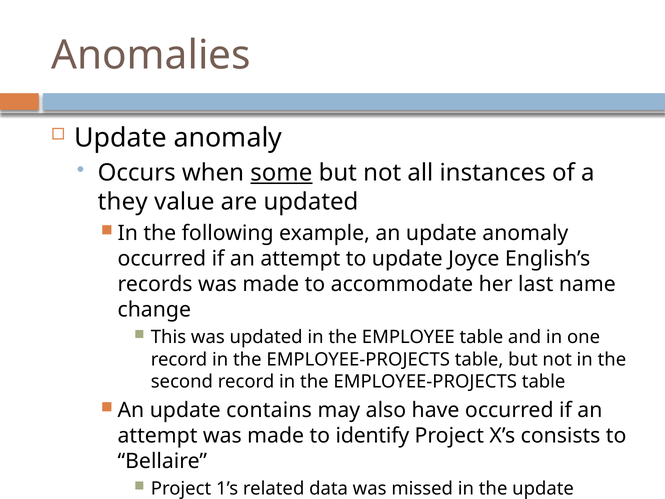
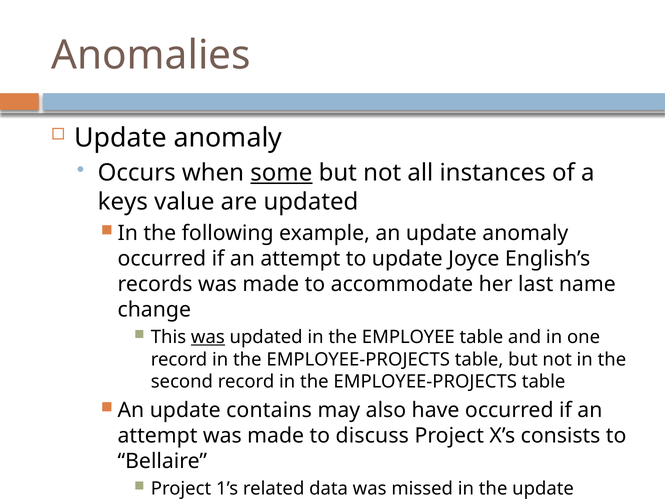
they: they -> keys
was at (208, 337) underline: none -> present
identify: identify -> discuss
